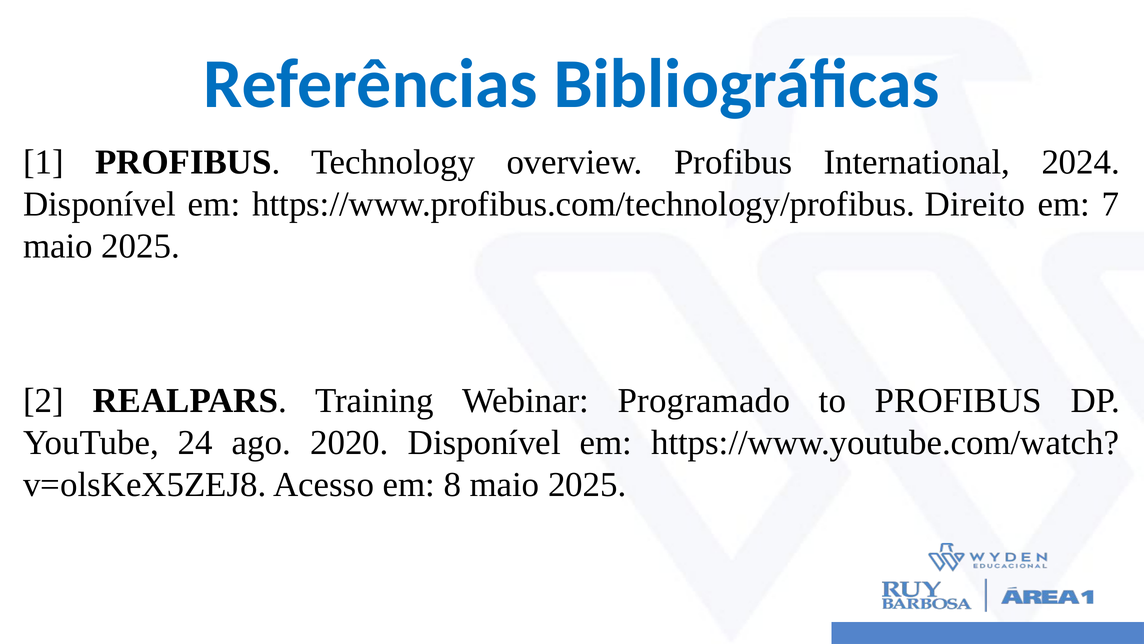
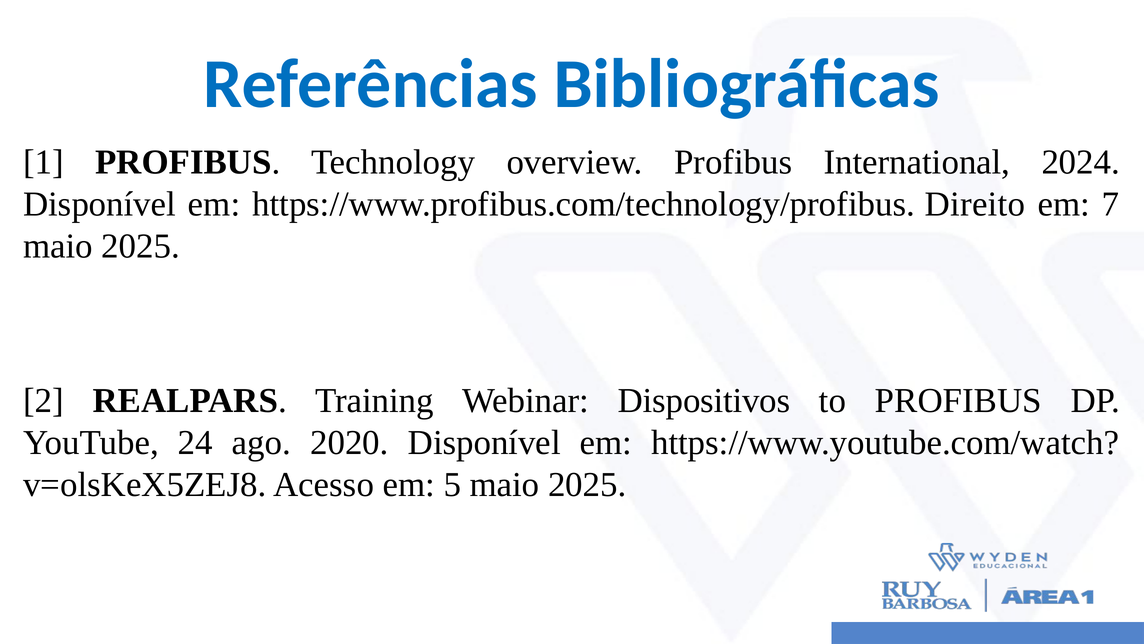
Programado: Programado -> Dispositivos
8: 8 -> 5
